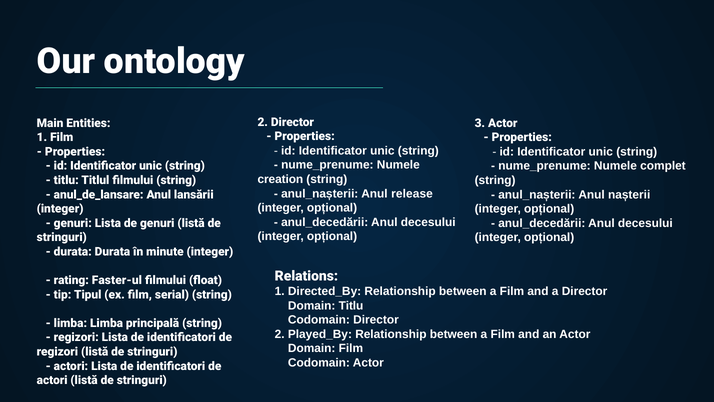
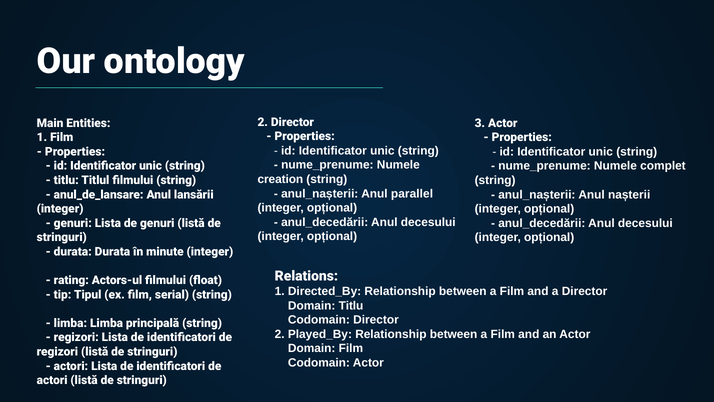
release: release -> parallel
Faster-ul: Faster-ul -> Actors-ul
